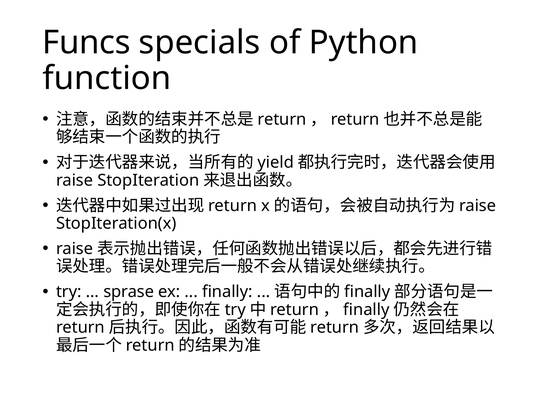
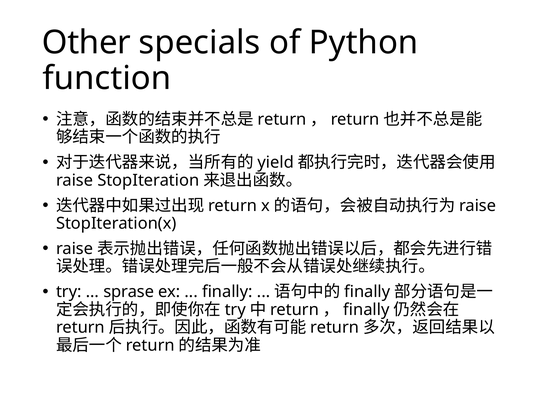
Funcs: Funcs -> Other
